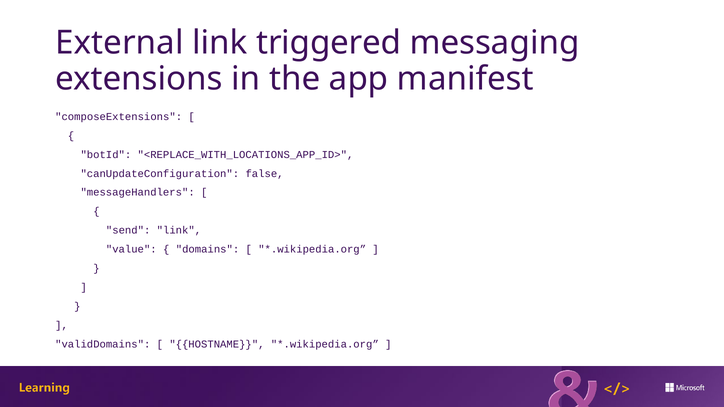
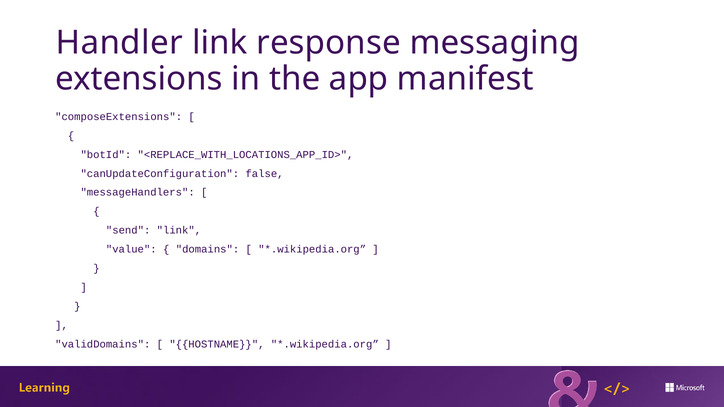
External: External -> Handler
triggered: triggered -> response
